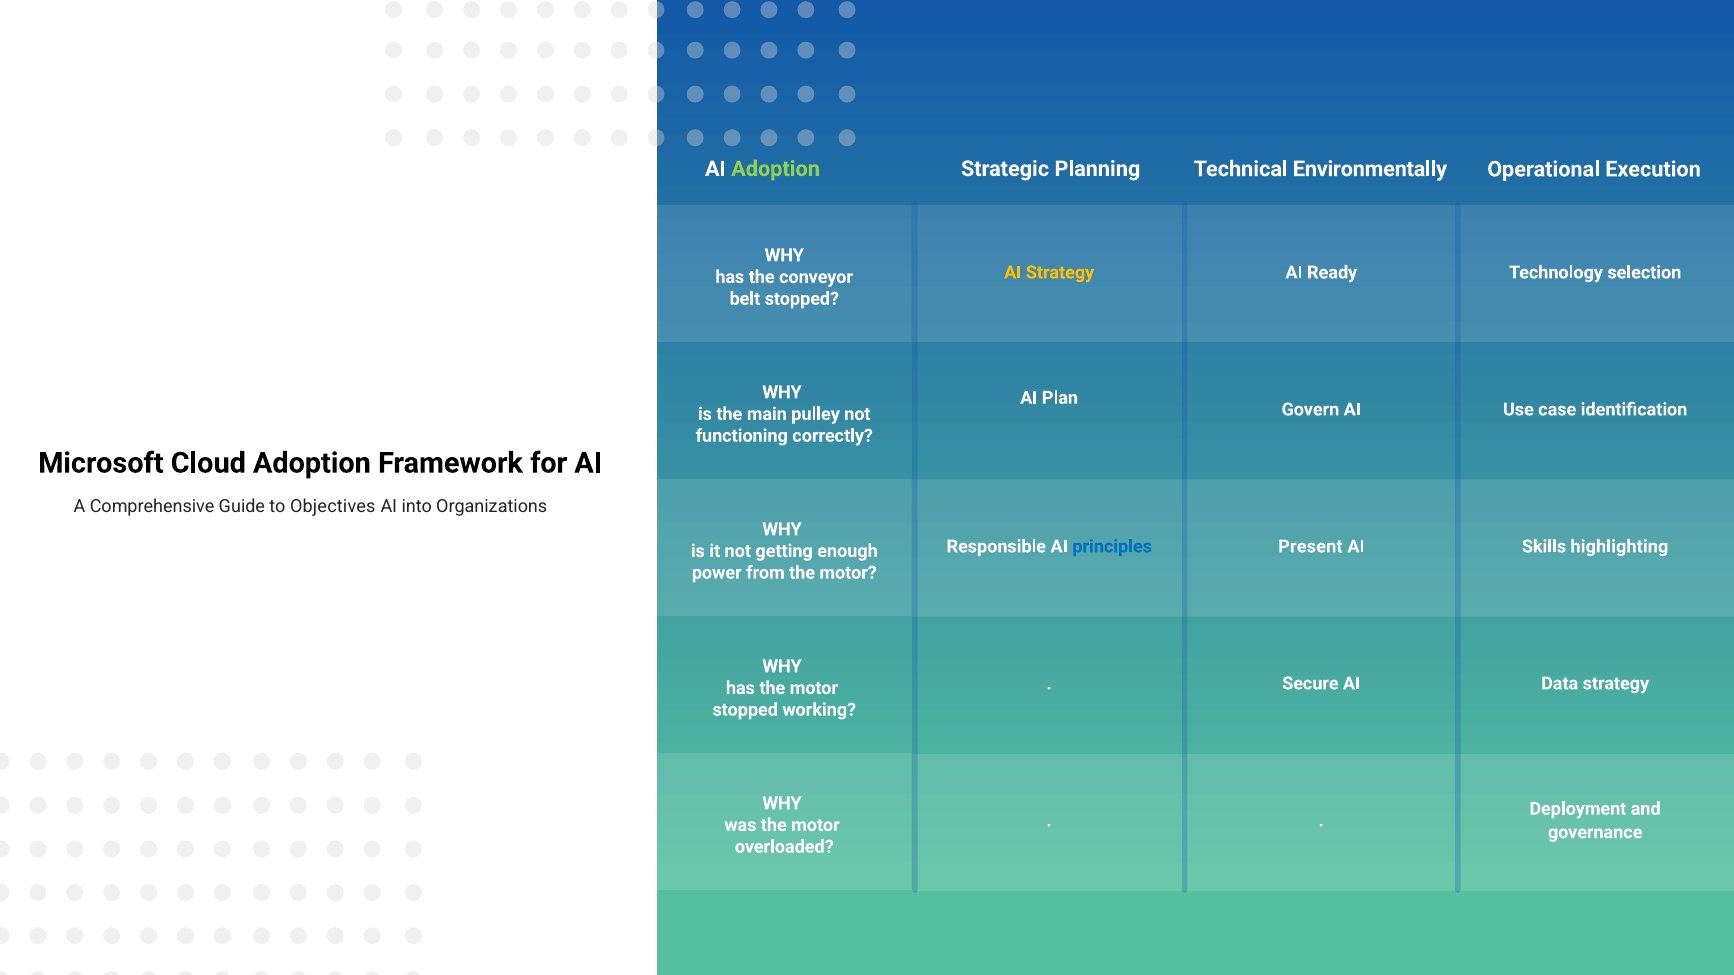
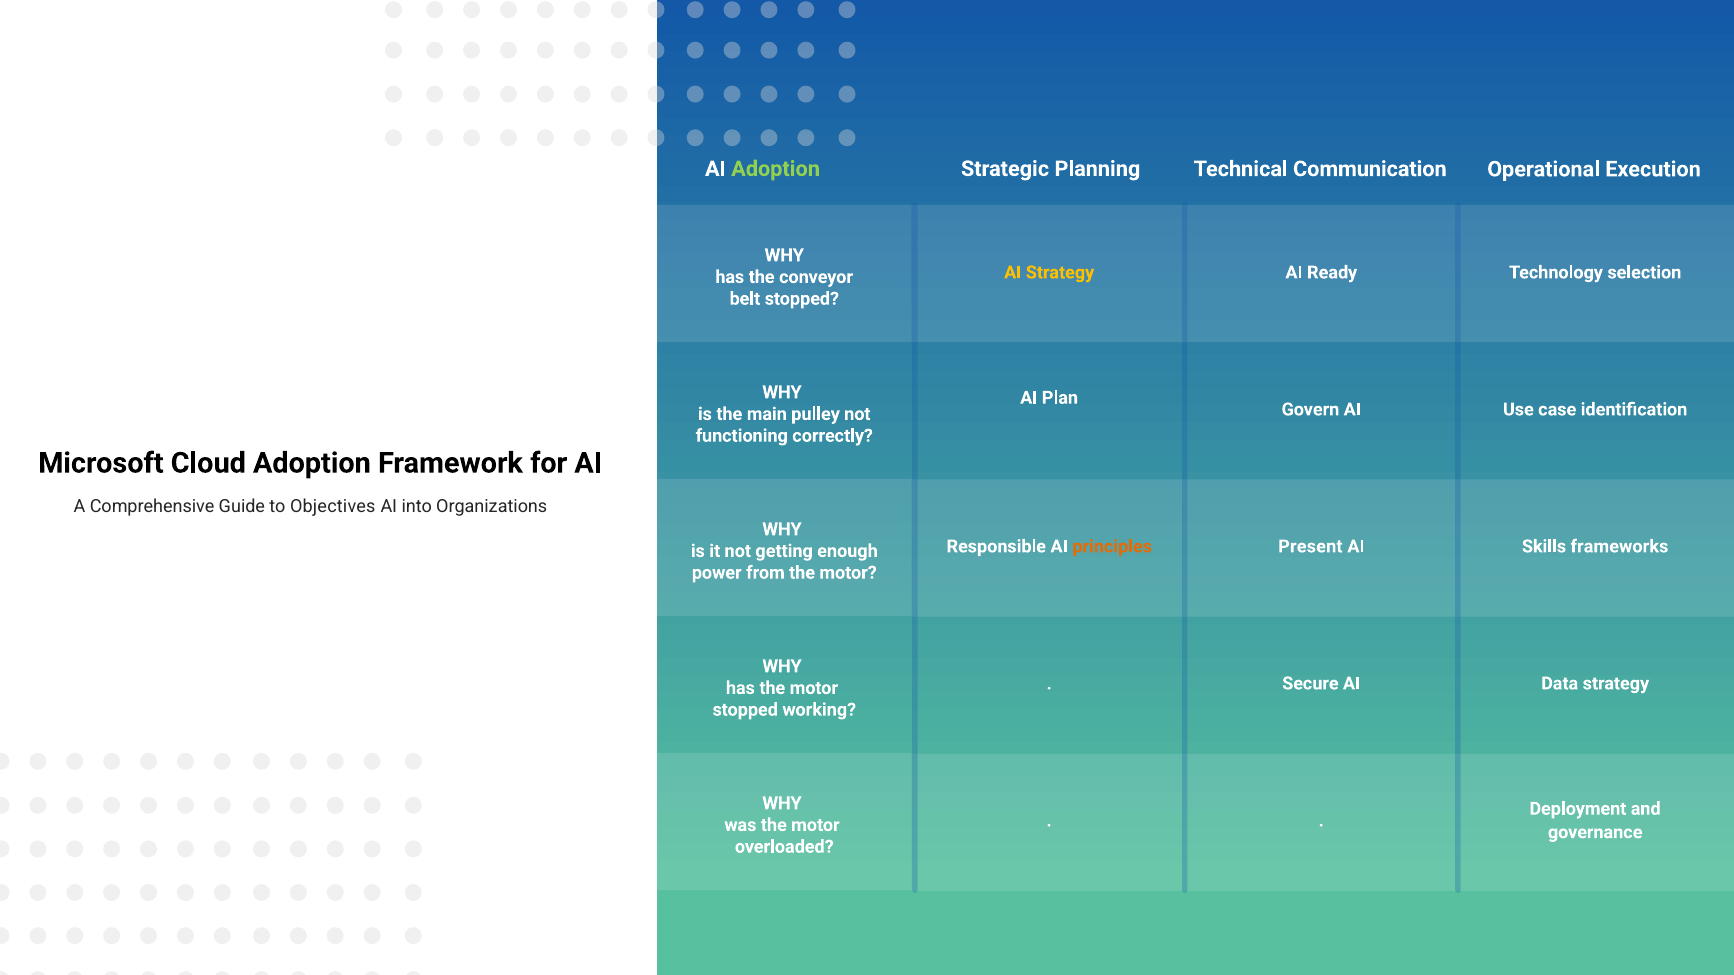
Environmentally: Environmentally -> Communication
principles colour: blue -> orange
highlighting: highlighting -> frameworks
